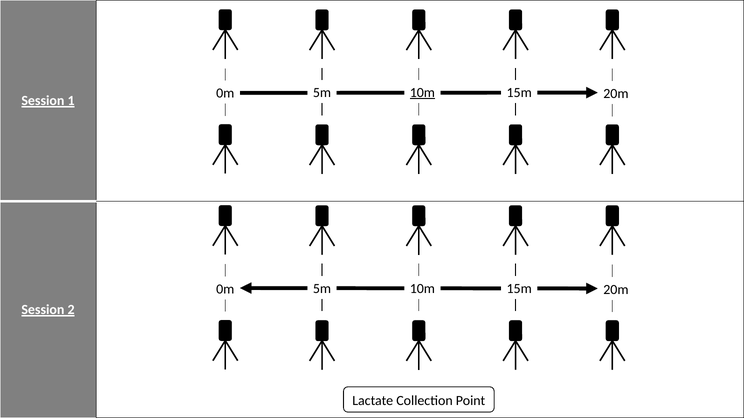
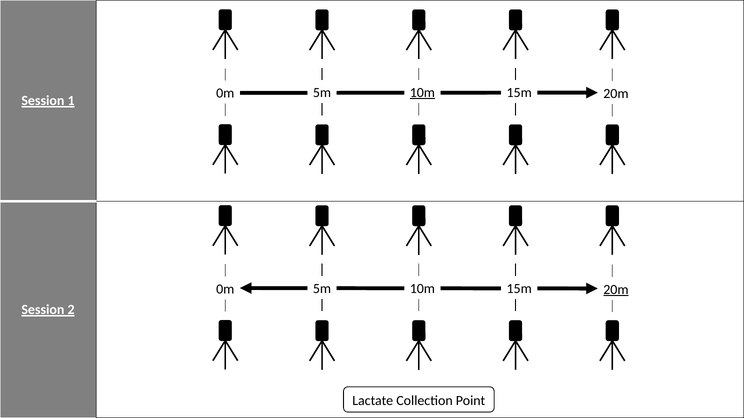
20m at (616, 290) underline: none -> present
